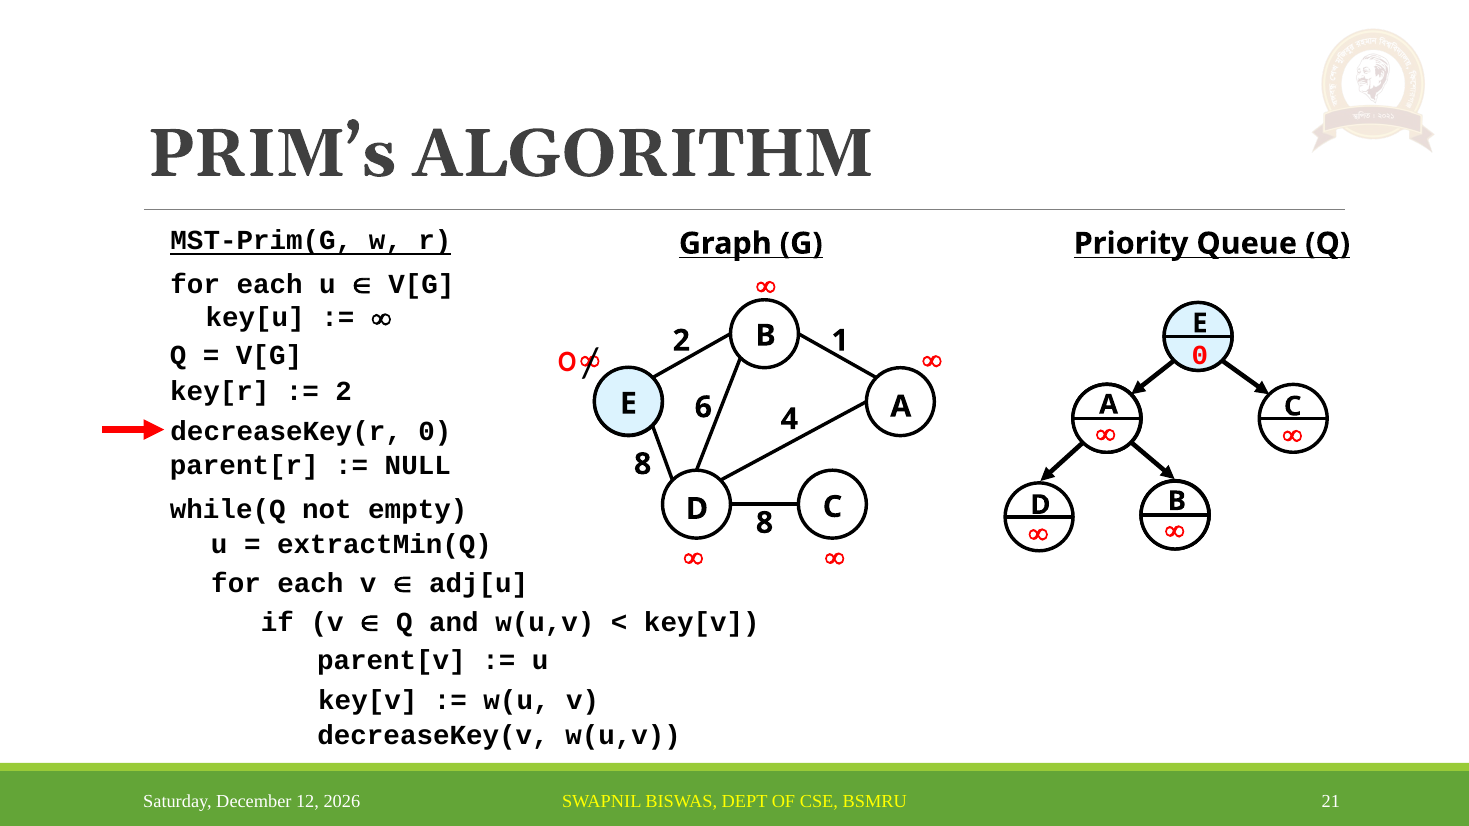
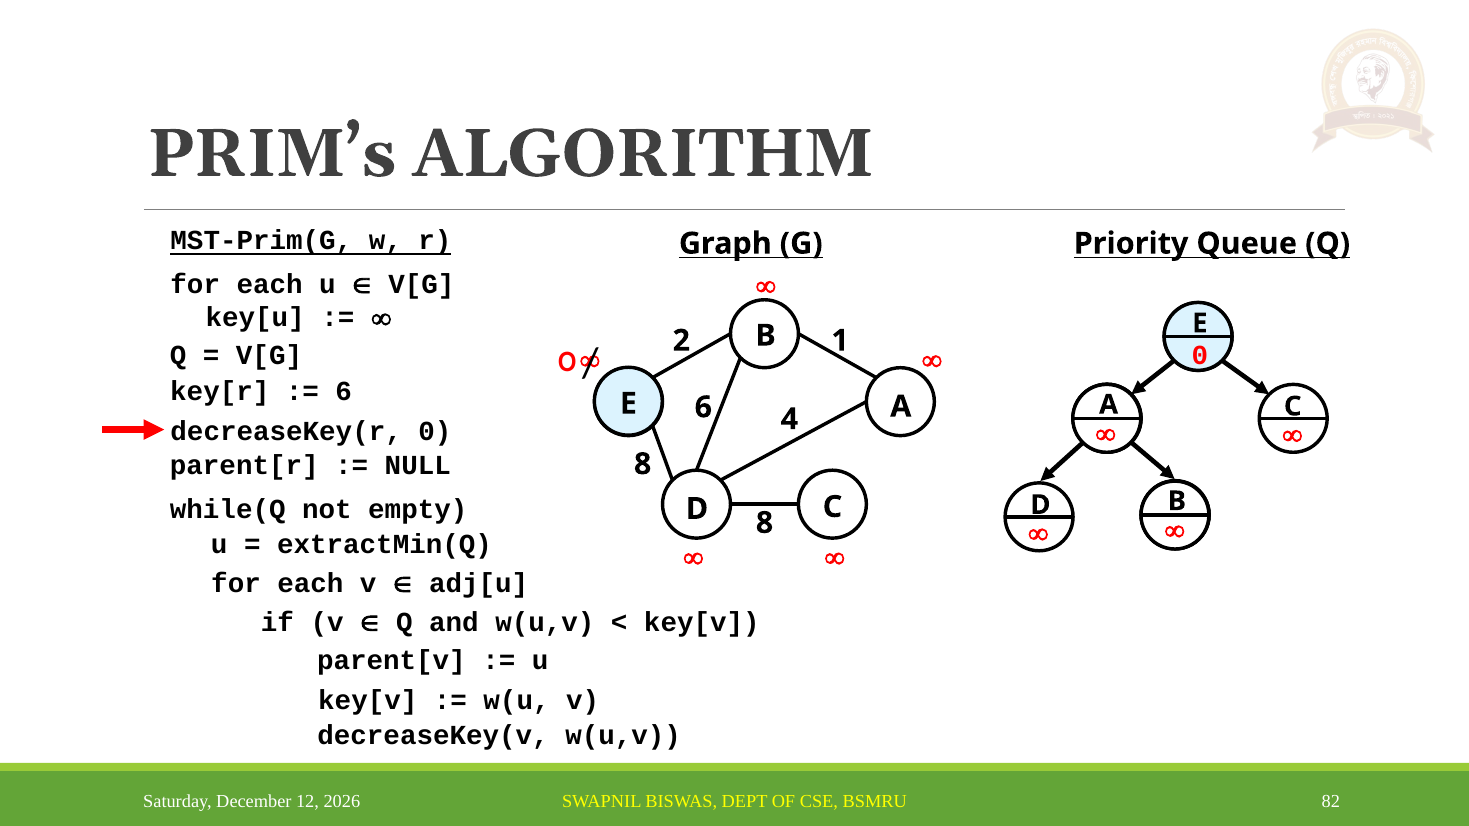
2 at (344, 392): 2 -> 6
21: 21 -> 82
